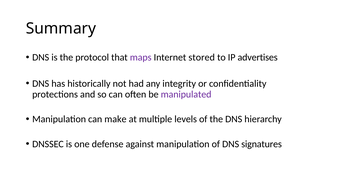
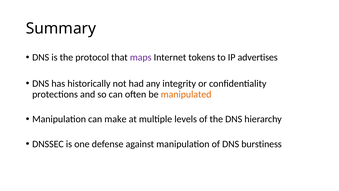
stored: stored -> tokens
manipulated colour: purple -> orange
signatures: signatures -> burstiness
